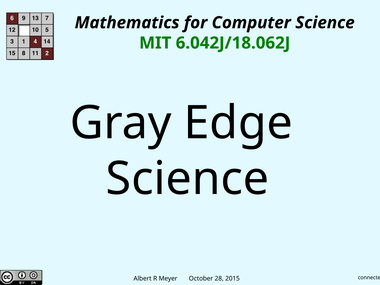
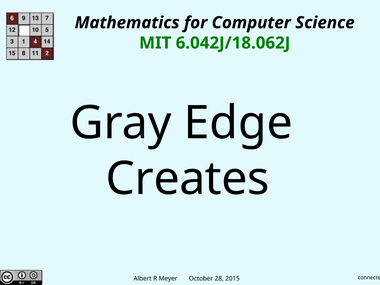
Science at (187, 179): Science -> Creates
